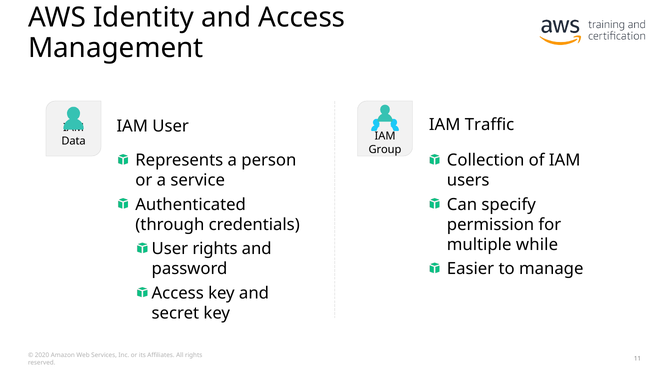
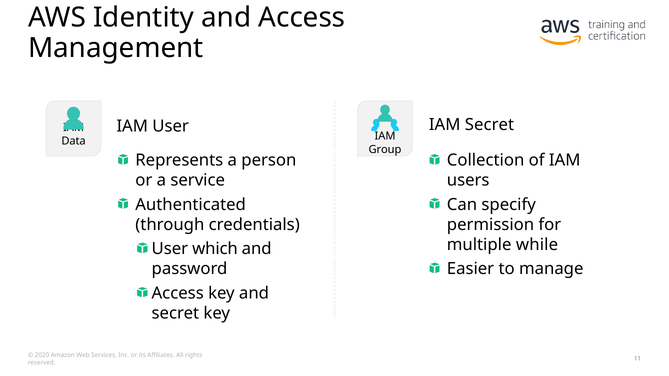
IAM Traffic: Traffic -> Secret
User rights: rights -> which
